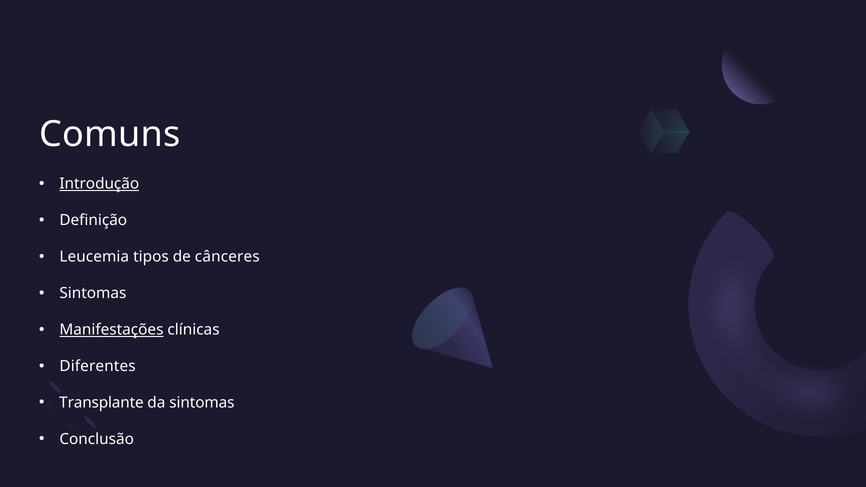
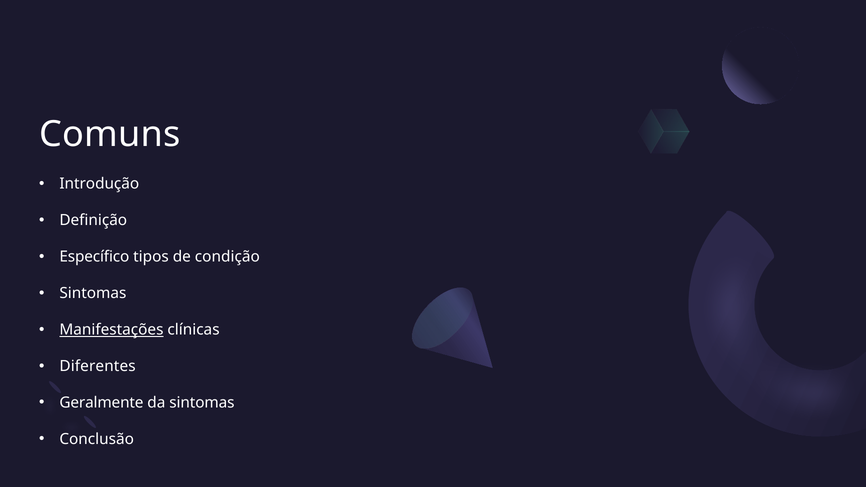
Introdução underline: present -> none
Leucemia: Leucemia -> Específico
cânceres: cânceres -> condição
Transplante: Transplante -> Geralmente
